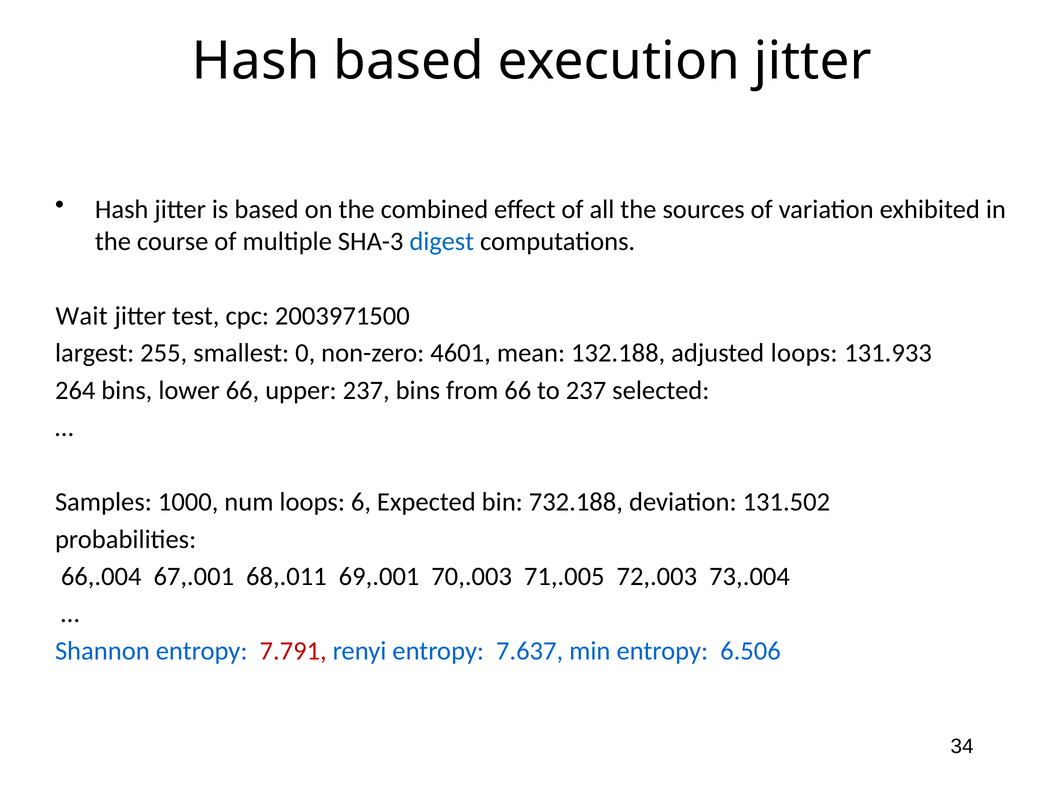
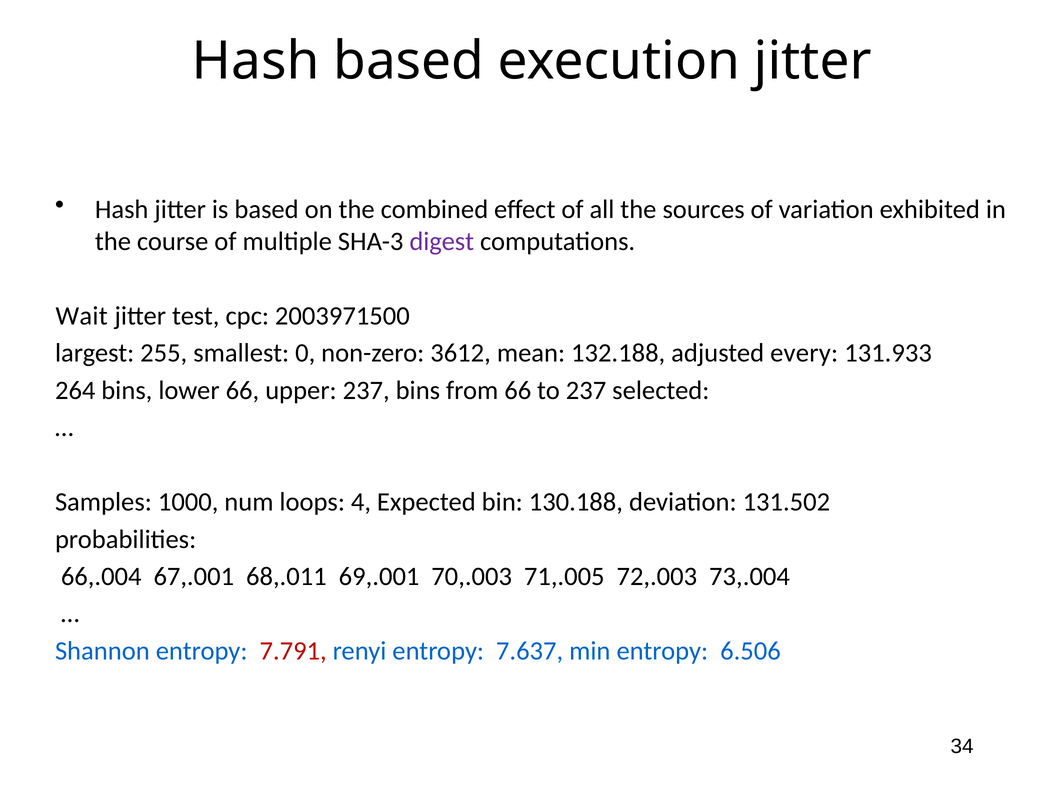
digest colour: blue -> purple
4601: 4601 -> 3612
adjusted loops: loops -> every
6: 6 -> 4
732.188: 732.188 -> 130.188
